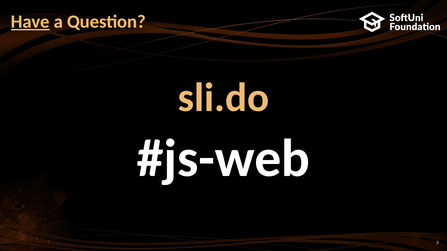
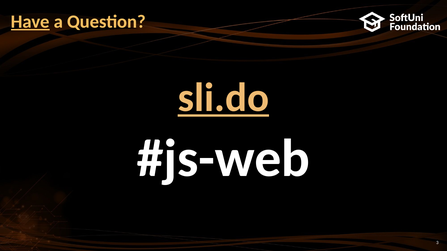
sli.do underline: none -> present
